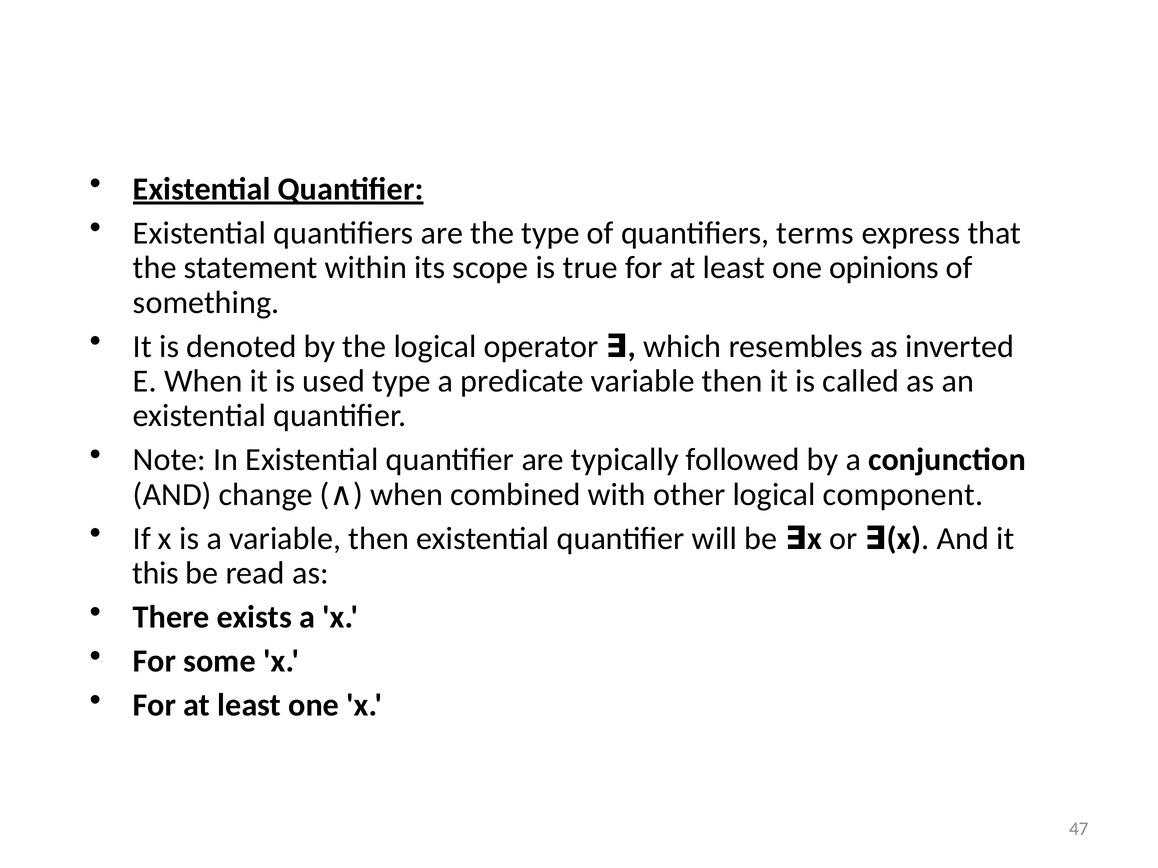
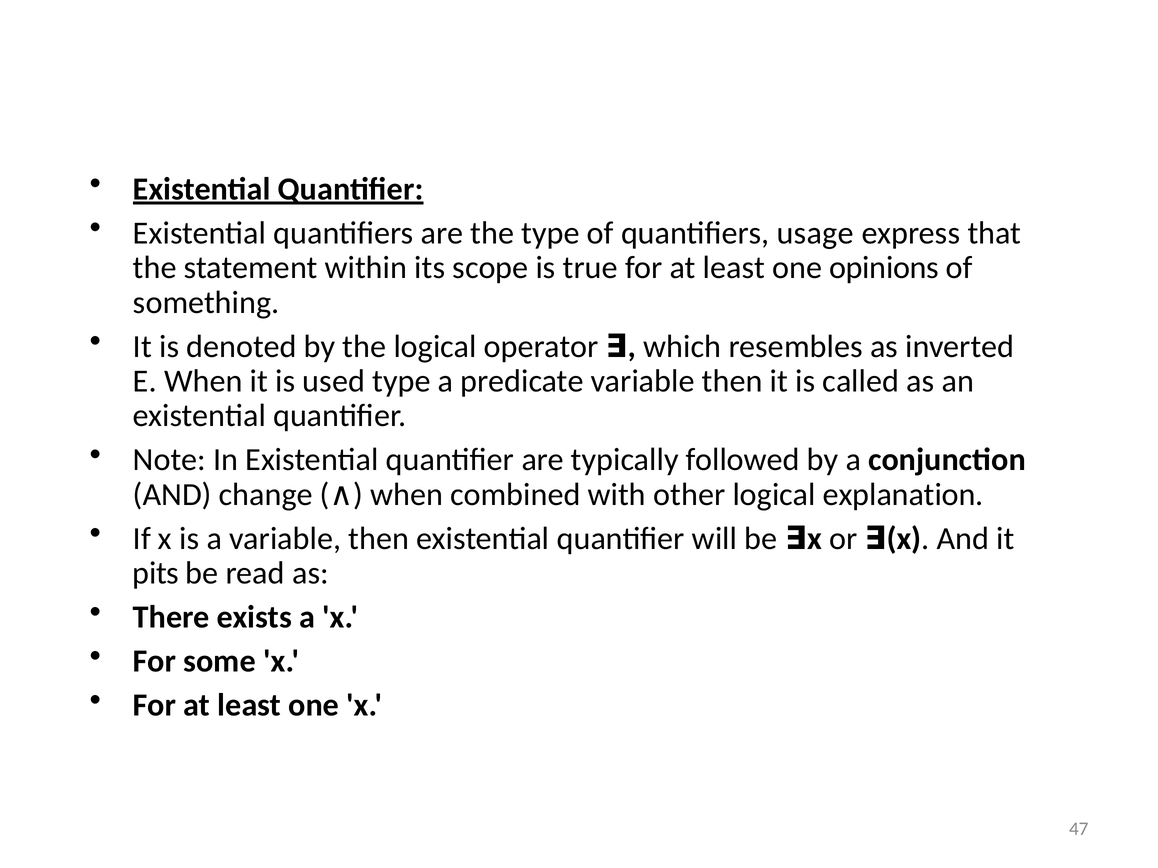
terms: terms -> usage
component: component -> explanation
this: this -> pits
